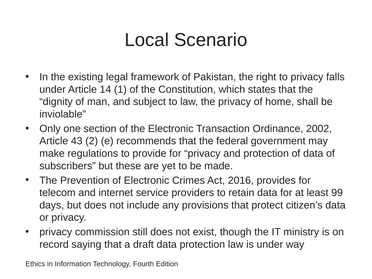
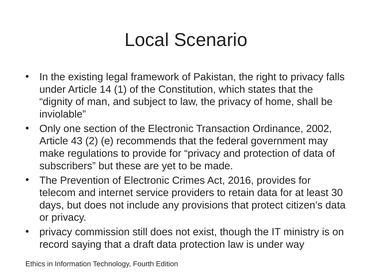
99: 99 -> 30
